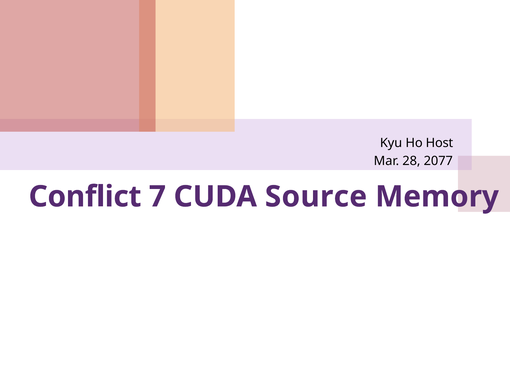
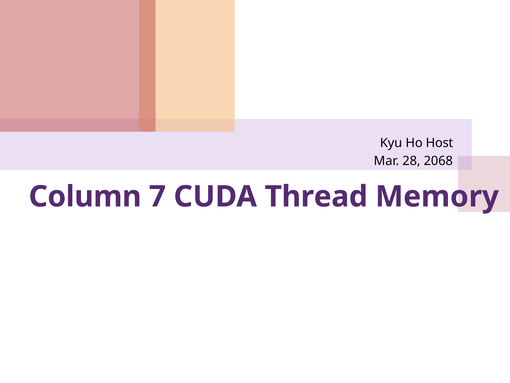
2077: 2077 -> 2068
Conflict: Conflict -> Column
Source: Source -> Thread
